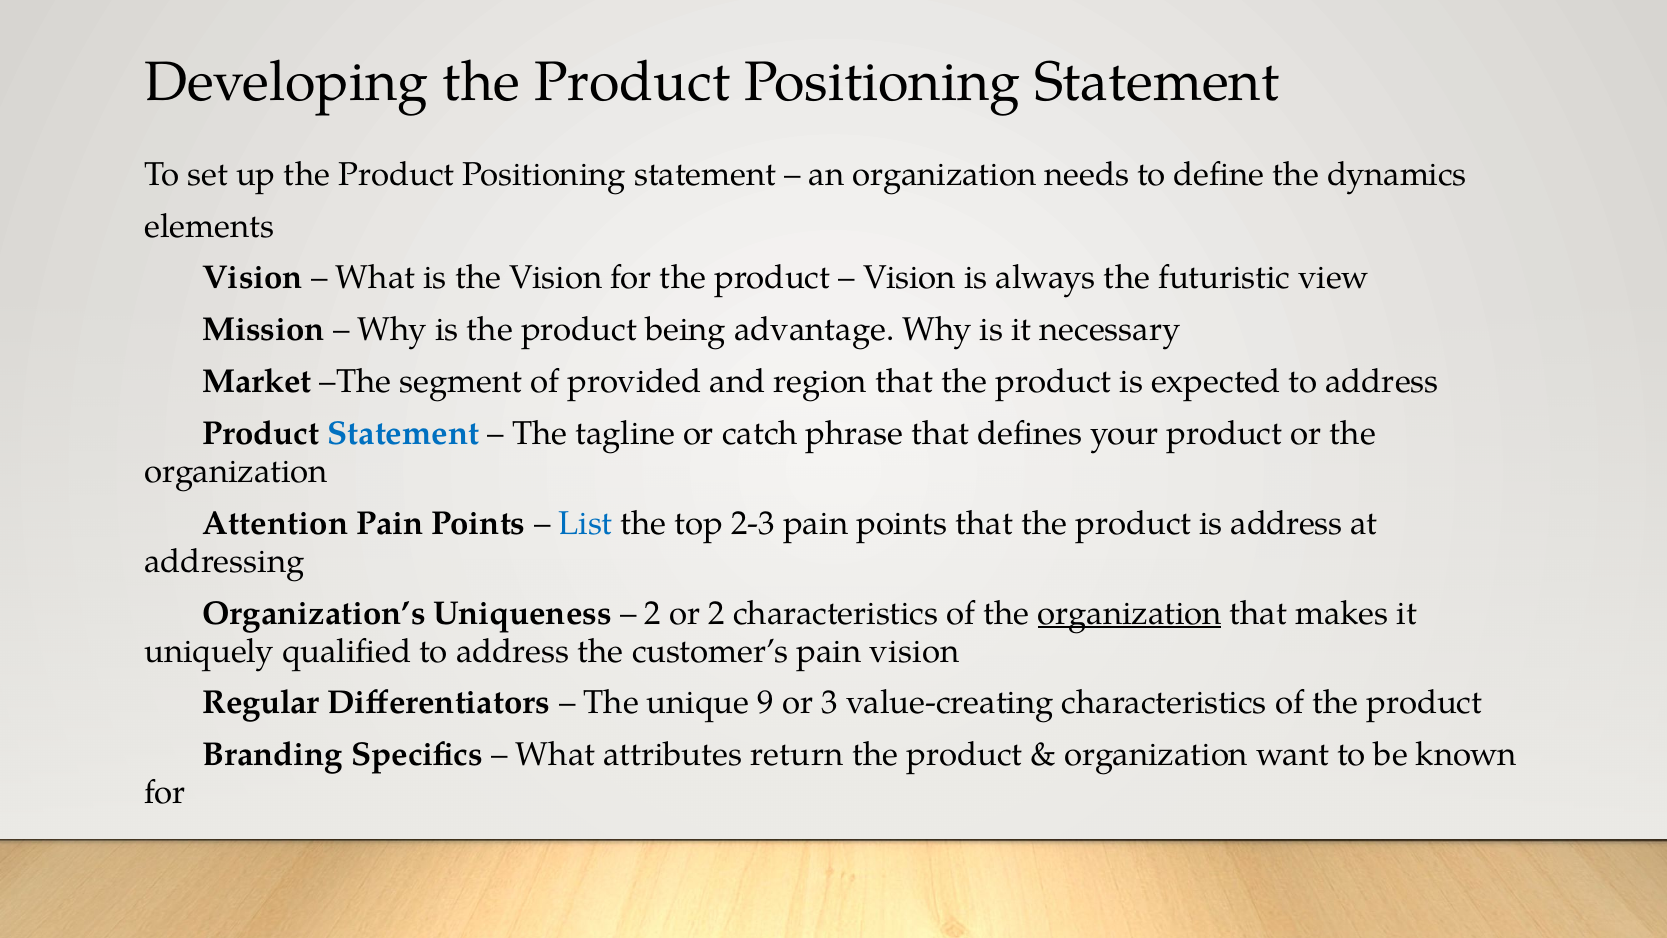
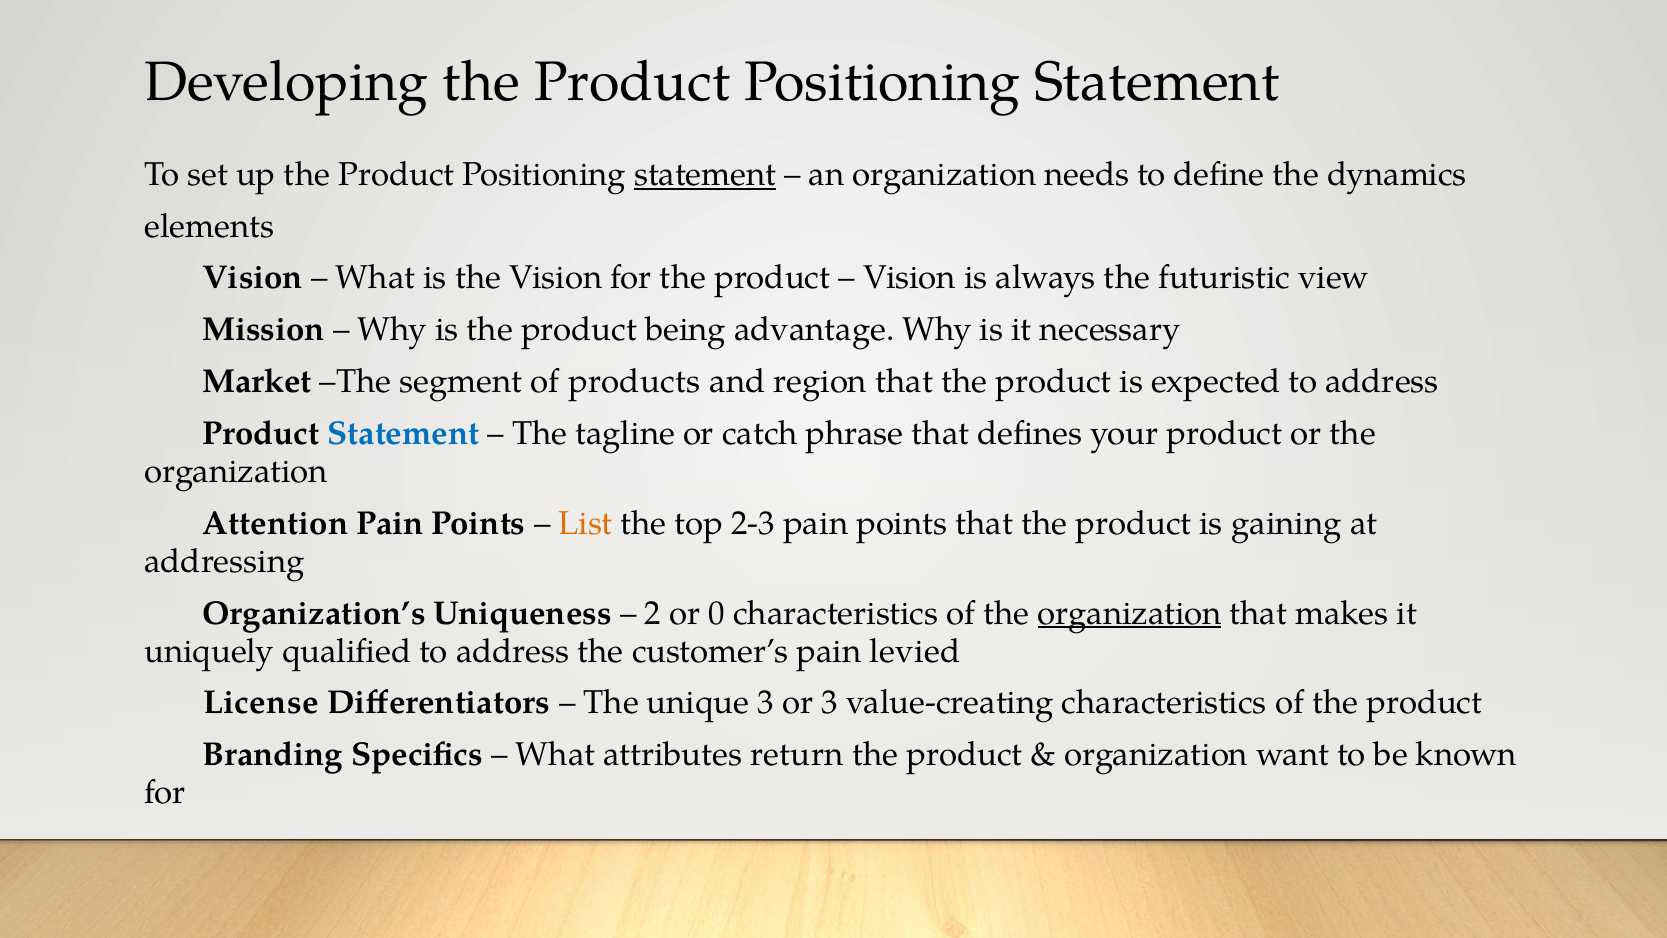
statement at (705, 174) underline: none -> present
provided: provided -> products
List colour: blue -> orange
is address: address -> gaining
or 2: 2 -> 0
pain vision: vision -> levied
Regular: Regular -> License
unique 9: 9 -> 3
